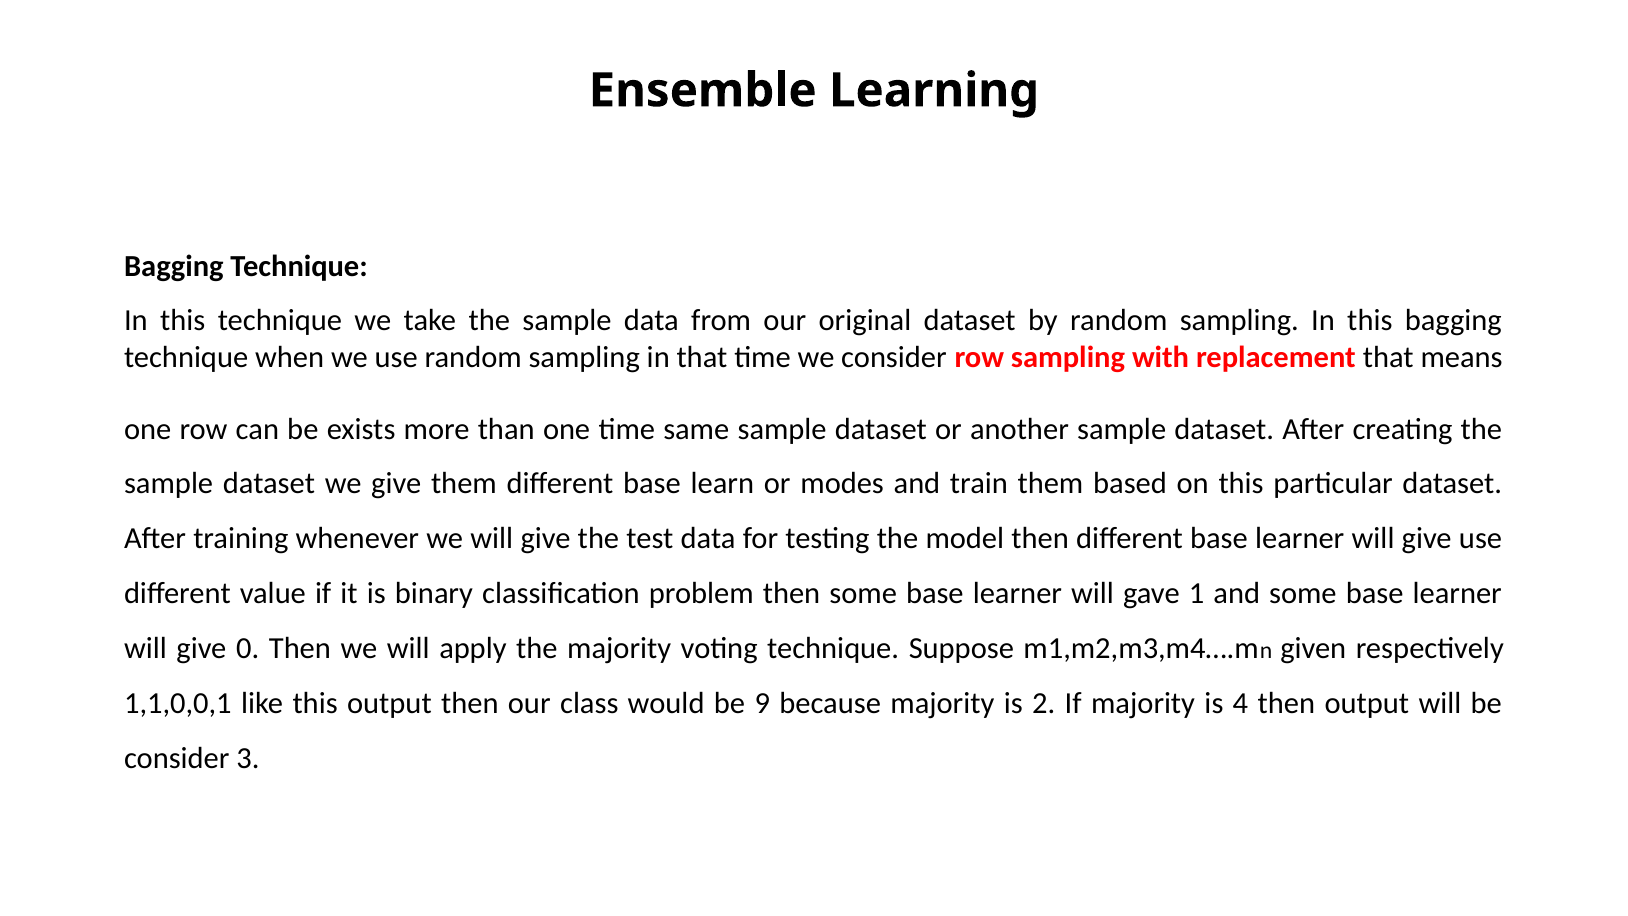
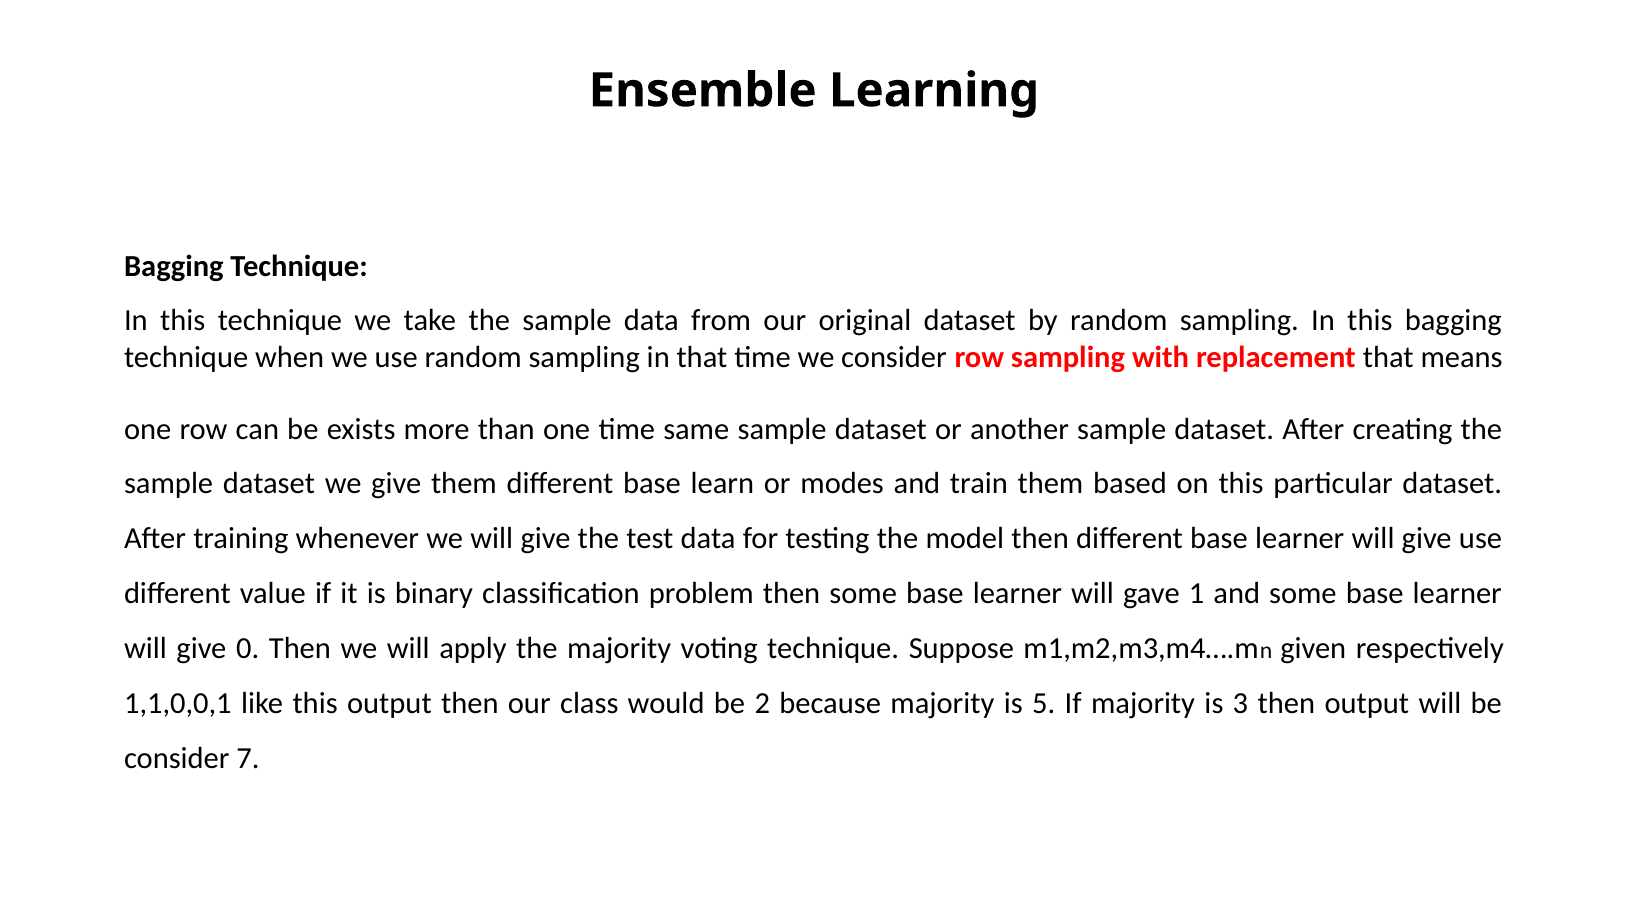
9: 9 -> 2
2: 2 -> 5
4: 4 -> 3
3: 3 -> 7
